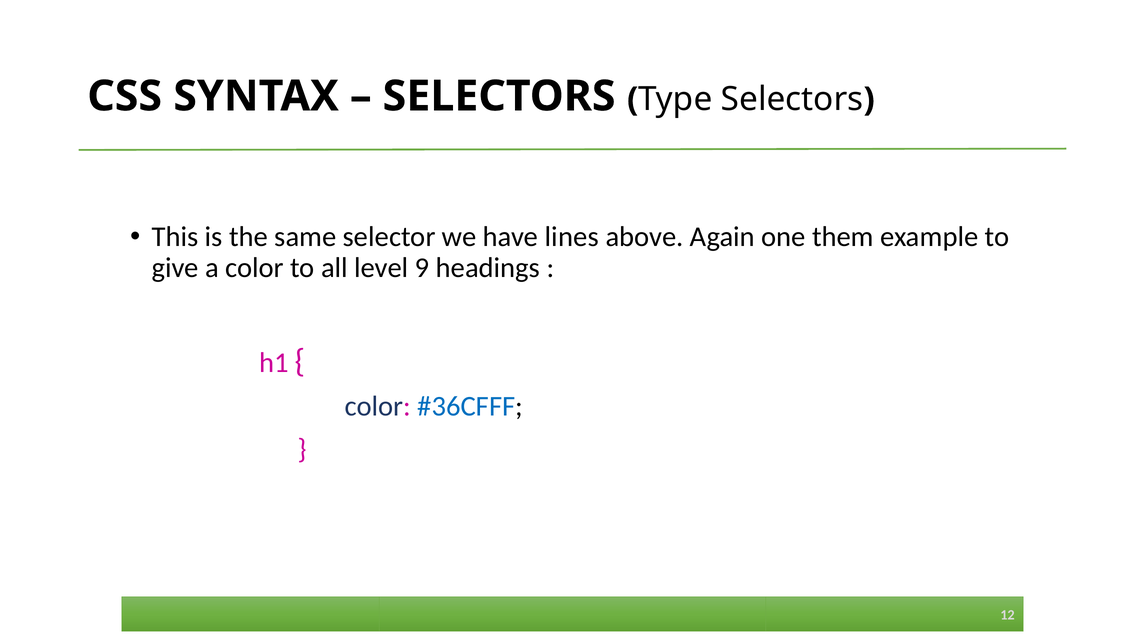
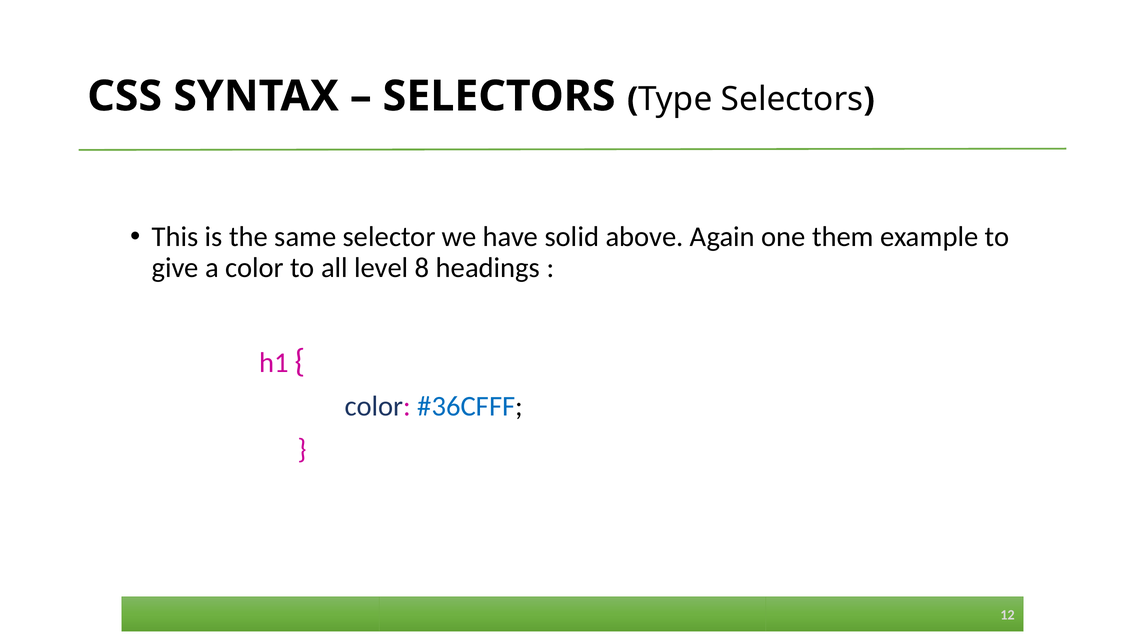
lines: lines -> solid
9: 9 -> 8
